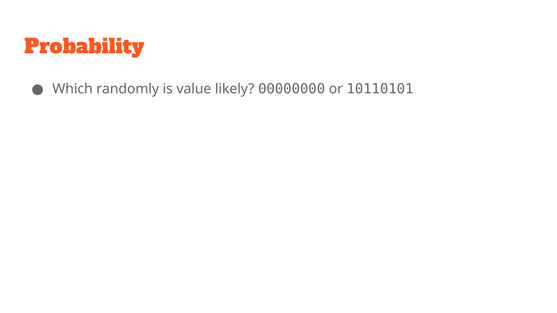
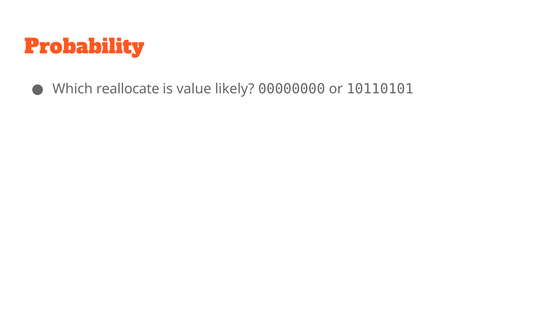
randomly: randomly -> reallocate
